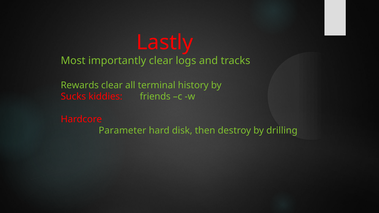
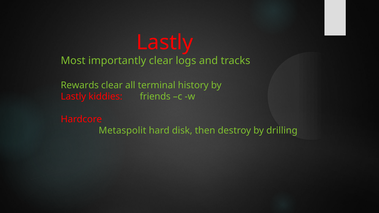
Sucks at (73, 97): Sucks -> Lastly
Parameter: Parameter -> Metaspolit
